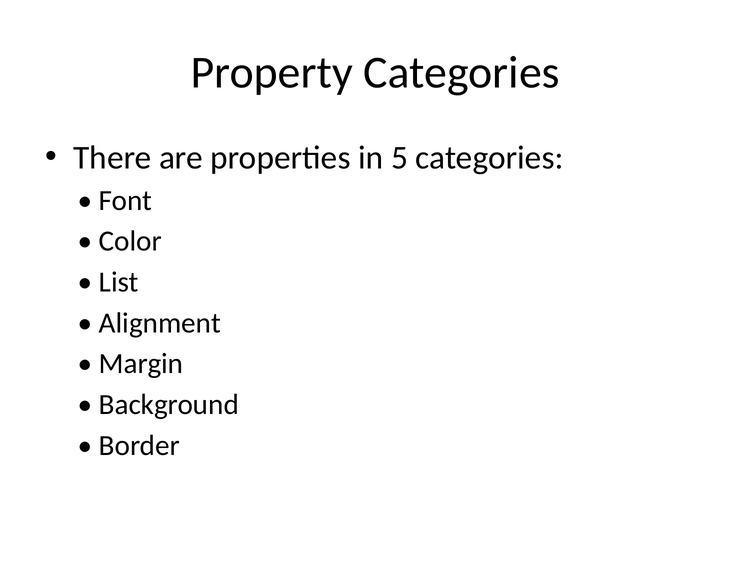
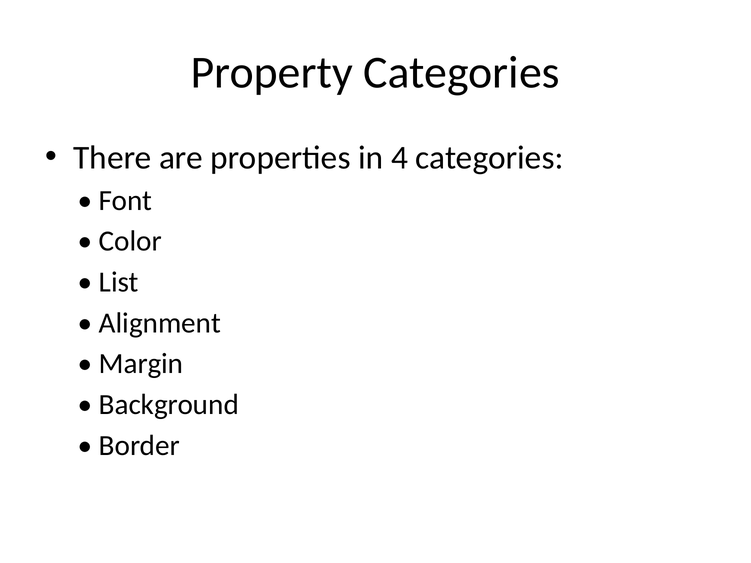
5: 5 -> 4
